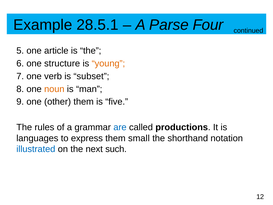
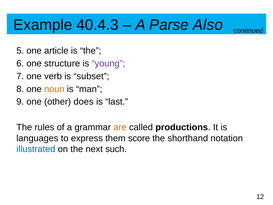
28.5.1: 28.5.1 -> 40.4.3
Four: Four -> Also
young colour: orange -> purple
other them: them -> does
five: five -> last
are colour: blue -> orange
small: small -> score
